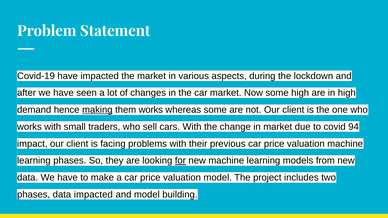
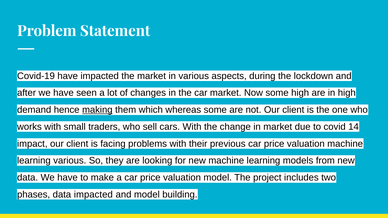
them works: works -> which
94: 94 -> 14
learning phases: phases -> various
for underline: present -> none
